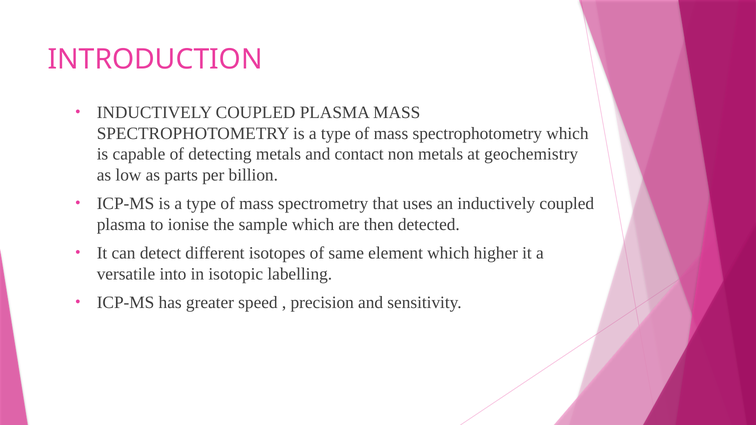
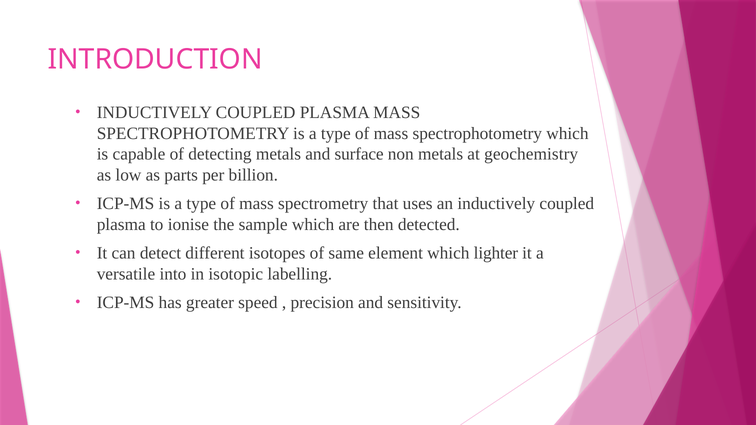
contact: contact -> surface
higher: higher -> lighter
